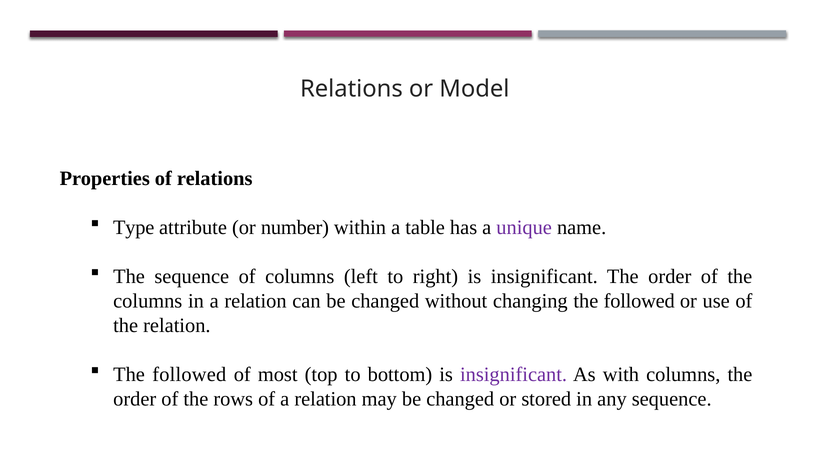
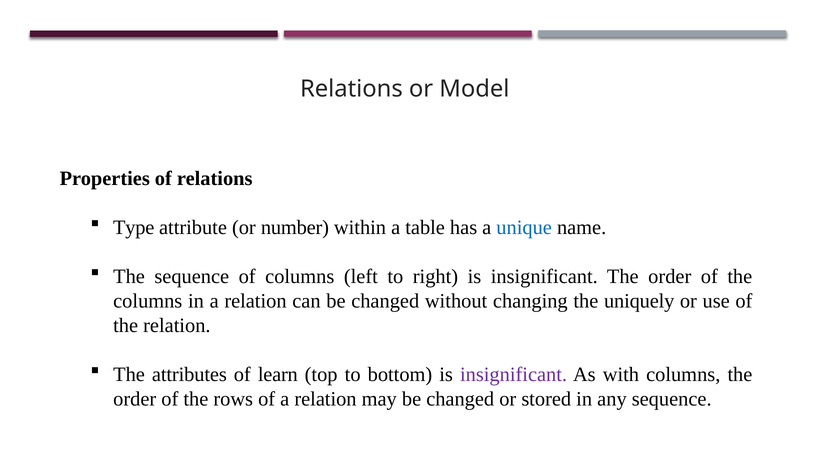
unique colour: purple -> blue
changing the followed: followed -> uniquely
followed at (189, 374): followed -> attributes
most: most -> learn
